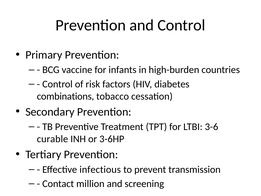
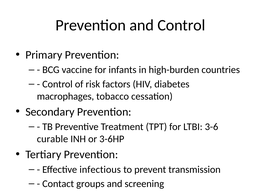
combinations: combinations -> macrophages
million: million -> groups
